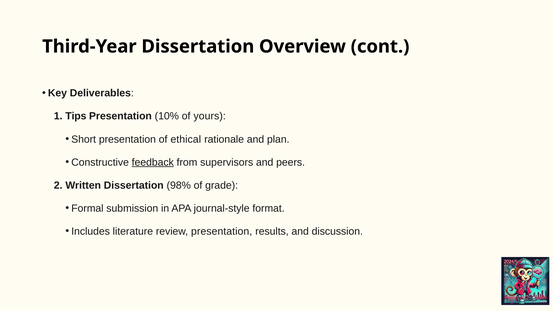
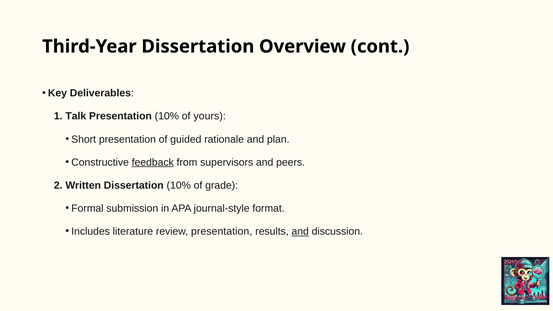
Tips: Tips -> Talk
ethical: ethical -> guided
Dissertation 98%: 98% -> 10%
and at (300, 231) underline: none -> present
